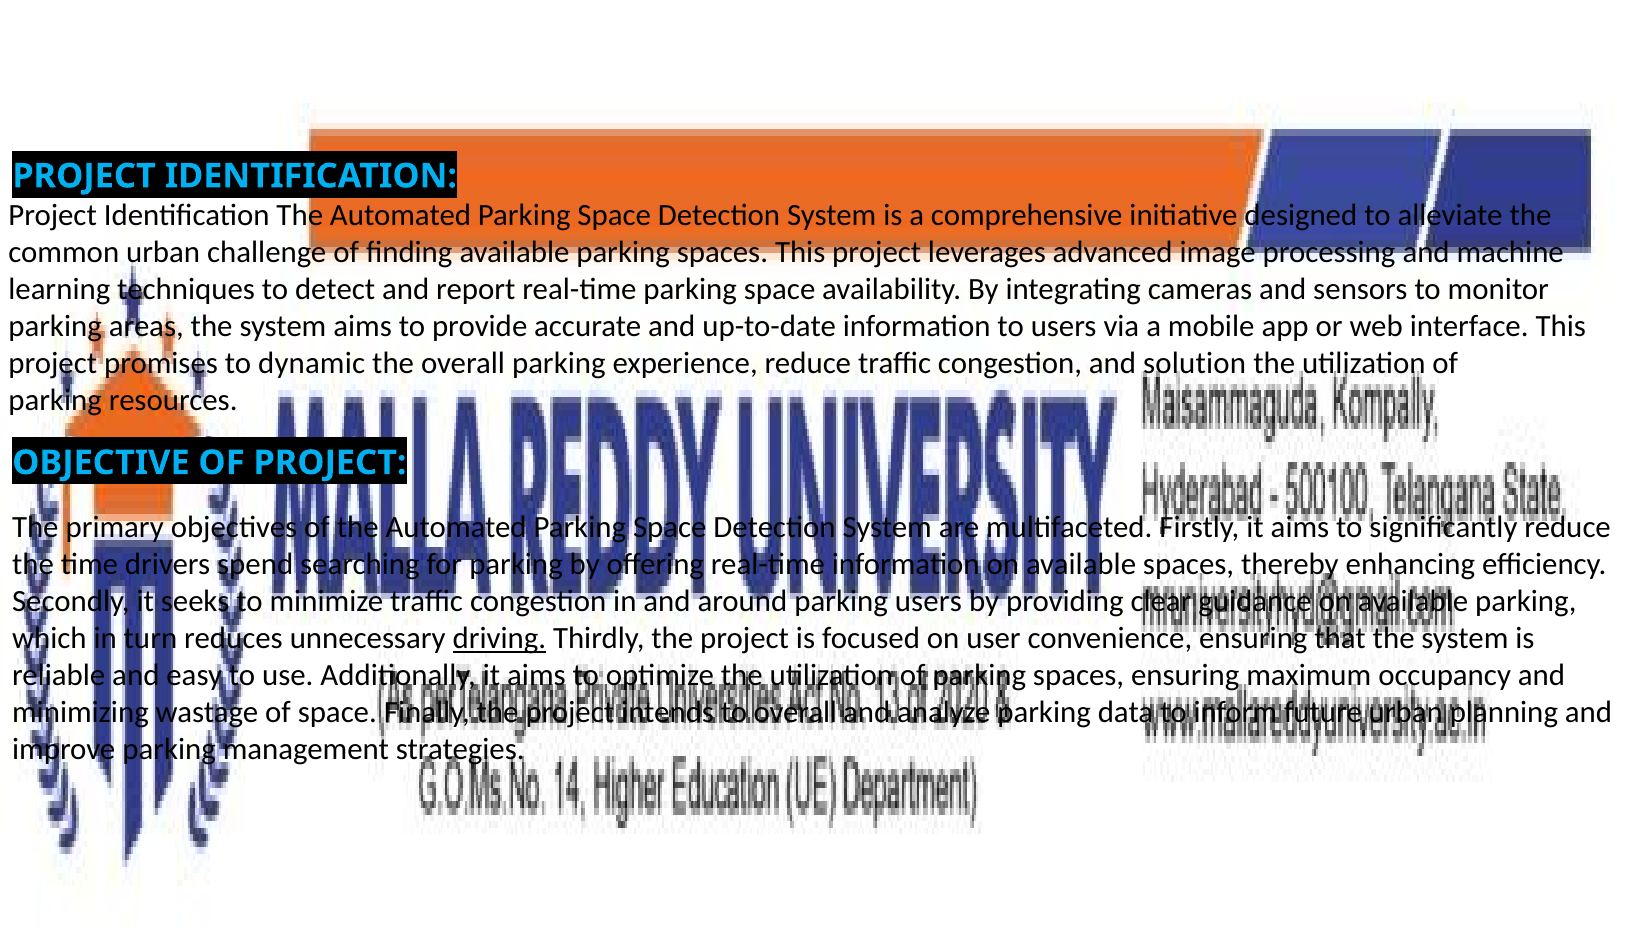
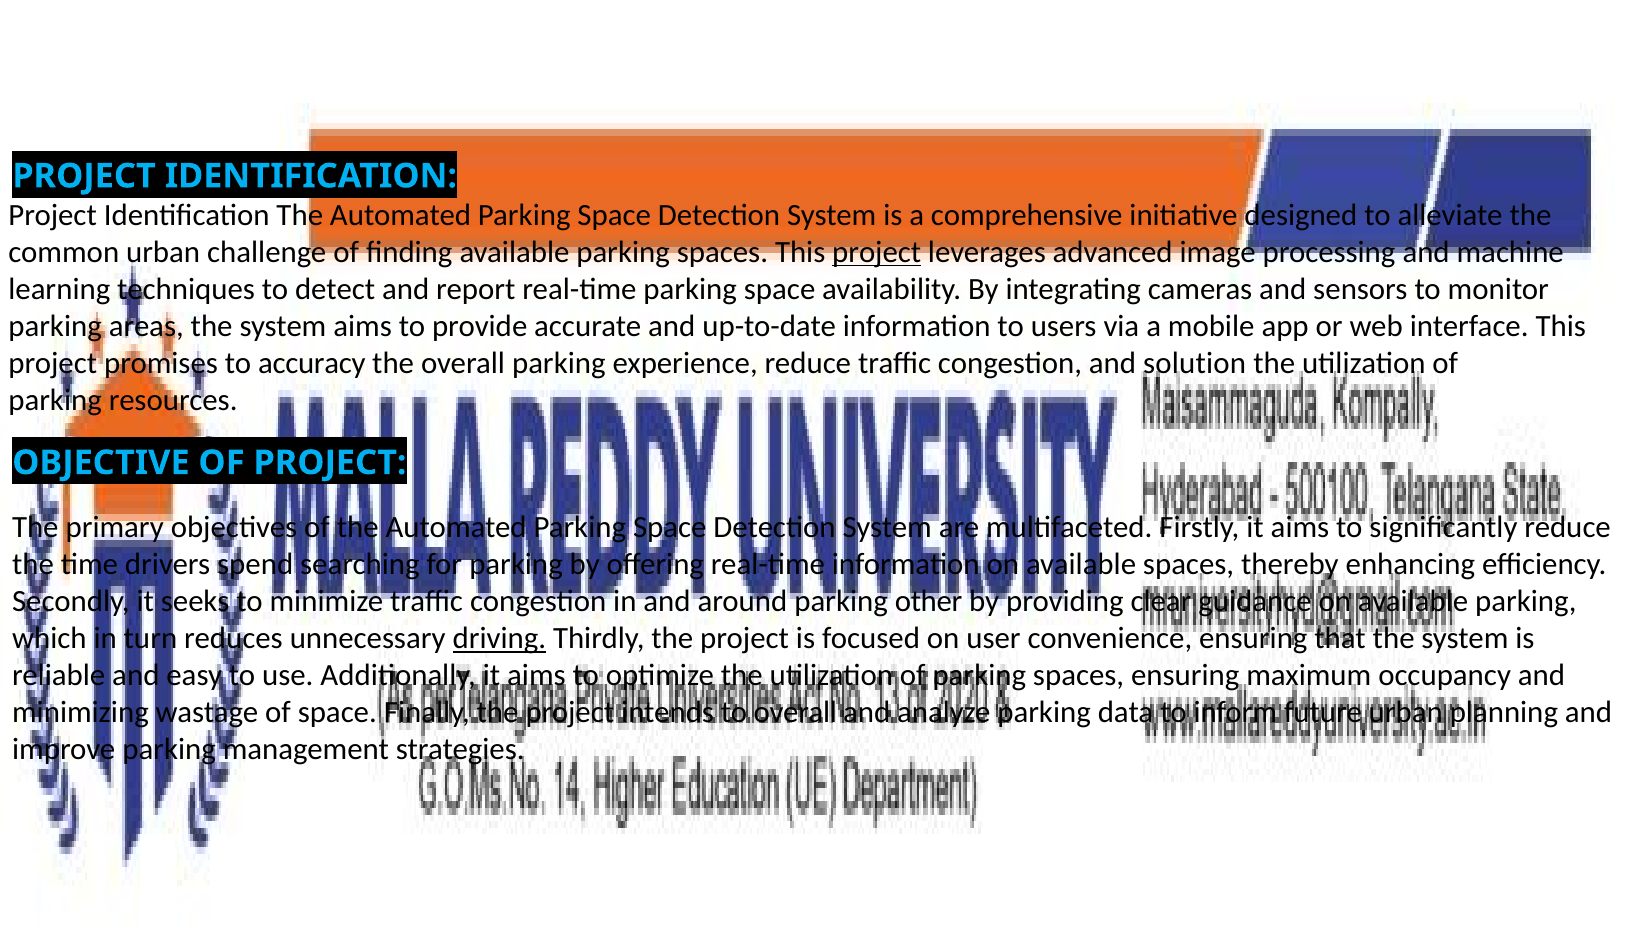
project at (877, 252) underline: none -> present
dynamic: dynamic -> accuracy
parking users: users -> other
